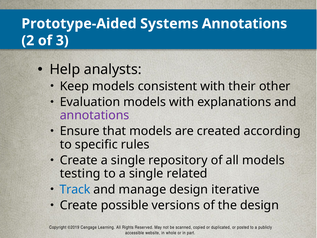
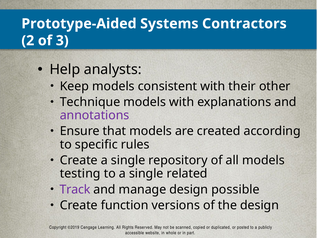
Systems Annotations: Annotations -> Contractors
Evaluation: Evaluation -> Technique
Track colour: blue -> purple
iterative: iterative -> possible
possible: possible -> function
